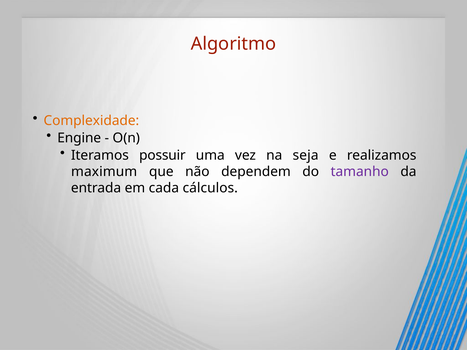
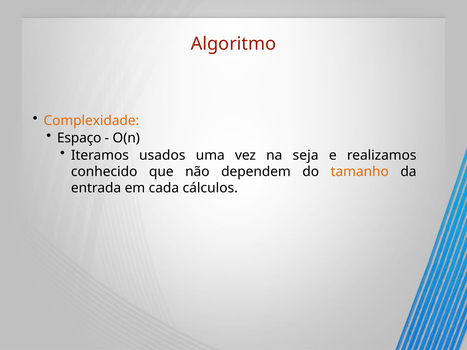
Engine: Engine -> Espaço
possuir: possuir -> usados
maximum: maximum -> conhecido
tamanho colour: purple -> orange
